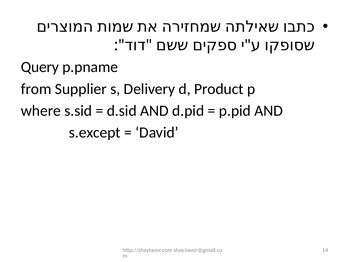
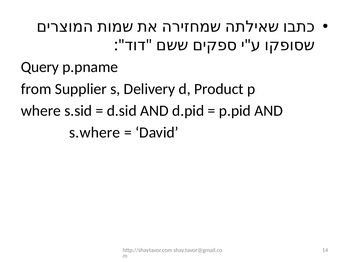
s.except: s.except -> s.where
